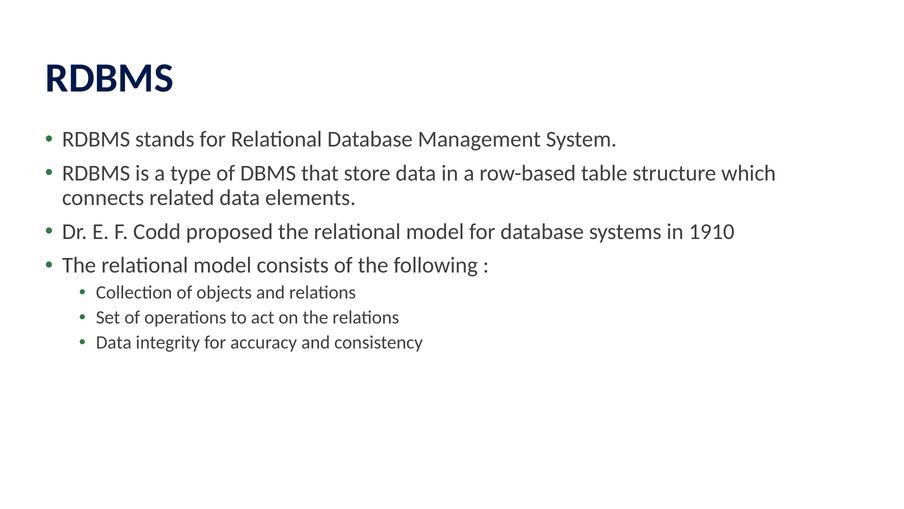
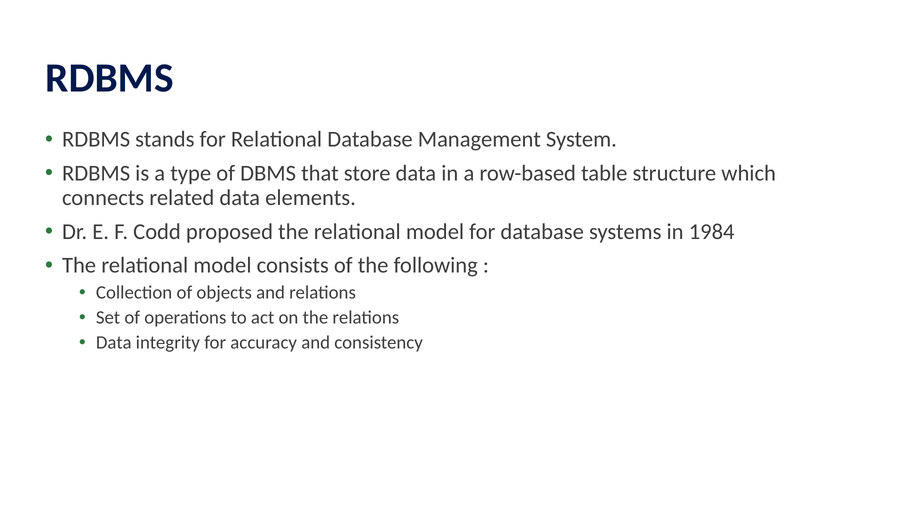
1910: 1910 -> 1984
